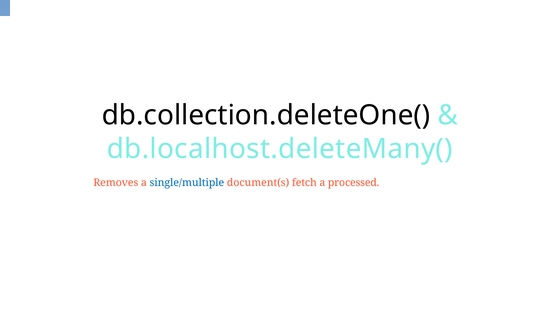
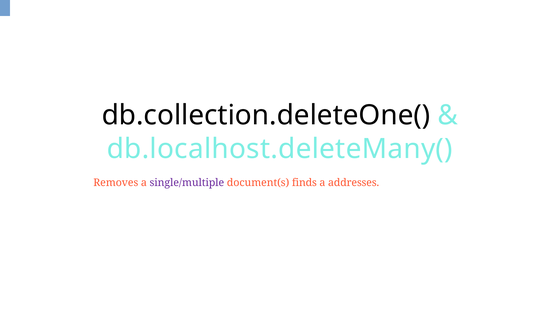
single/multiple colour: blue -> purple
fetch: fetch -> finds
processed: processed -> addresses
